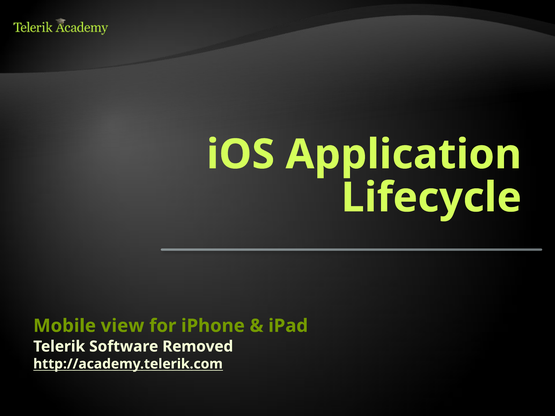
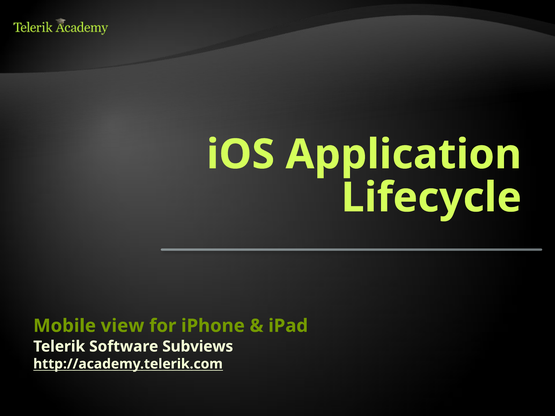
Removed: Removed -> Subviews
